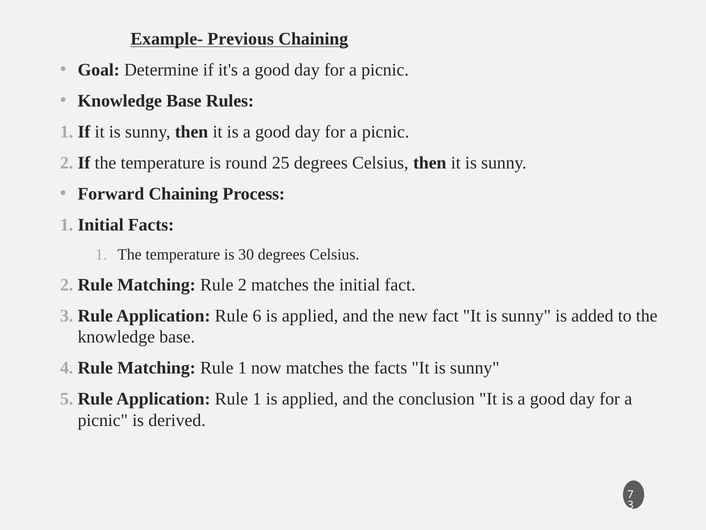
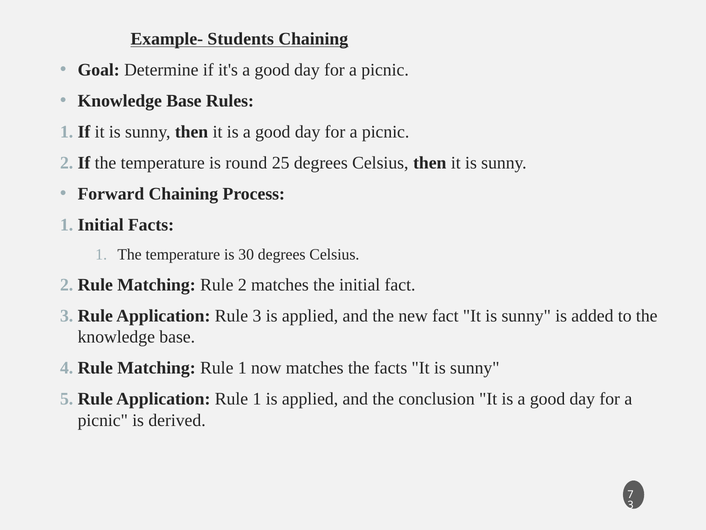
Previous: Previous -> Students
Rule 6: 6 -> 3
